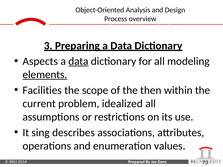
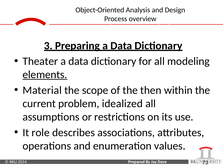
Aspects: Aspects -> Theater
data at (78, 61) underline: present -> none
Facilities: Facilities -> Material
sing: sing -> role
